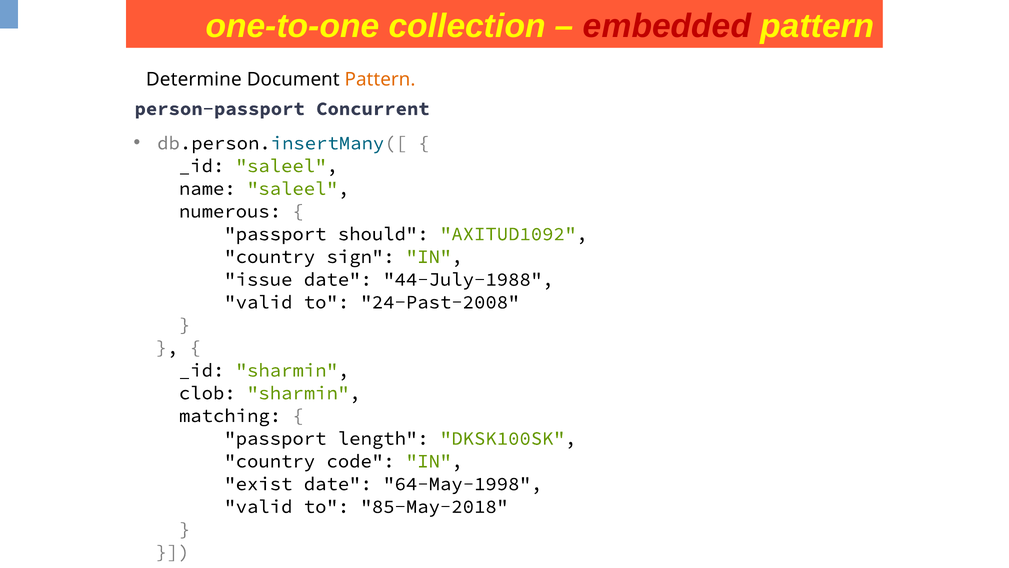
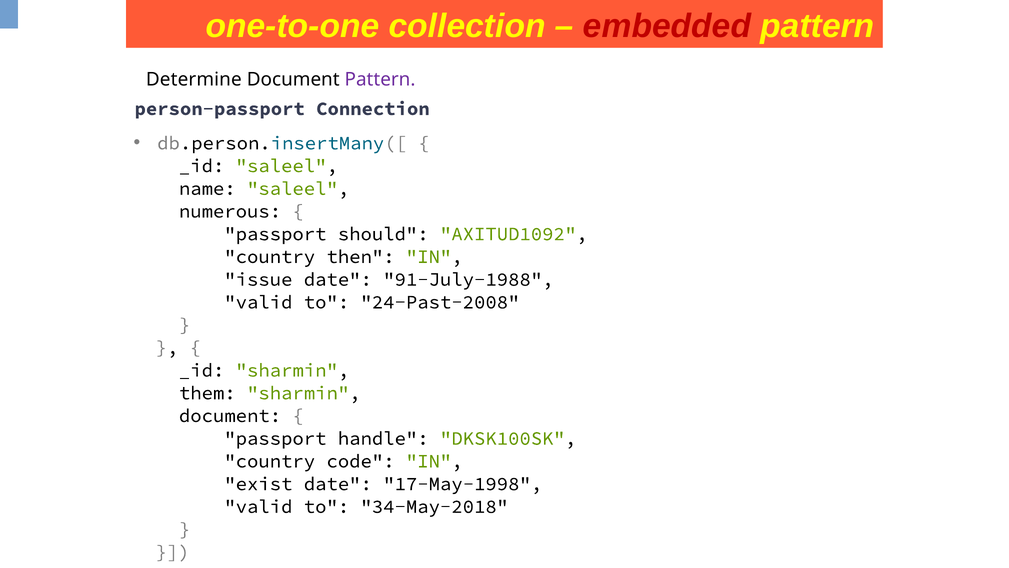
Pattern at (380, 79) colour: orange -> purple
Concurrent: Concurrent -> Connection
sign: sign -> then
44-July-1988: 44-July-1988 -> 91-July-1988
clob: clob -> them
matching at (230, 415): matching -> document
length: length -> handle
64-May-1998: 64-May-1998 -> 17-May-1998
85-May-2018: 85-May-2018 -> 34-May-2018
